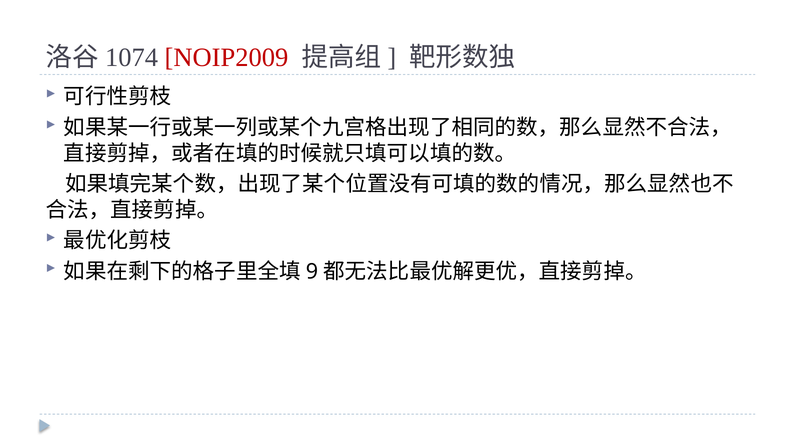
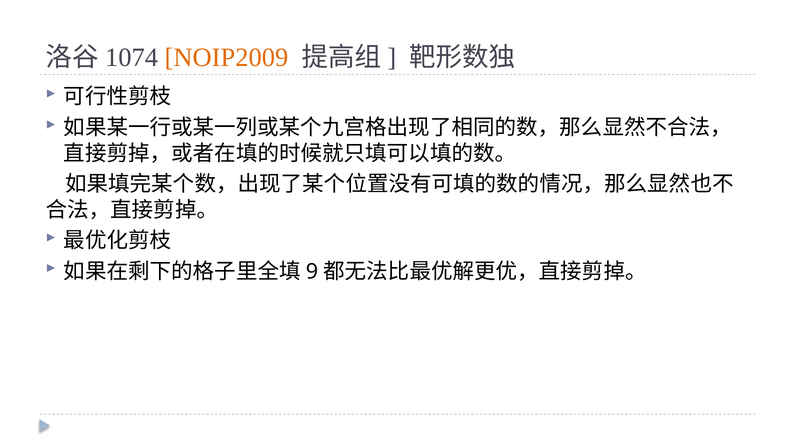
NOIP2009 colour: red -> orange
